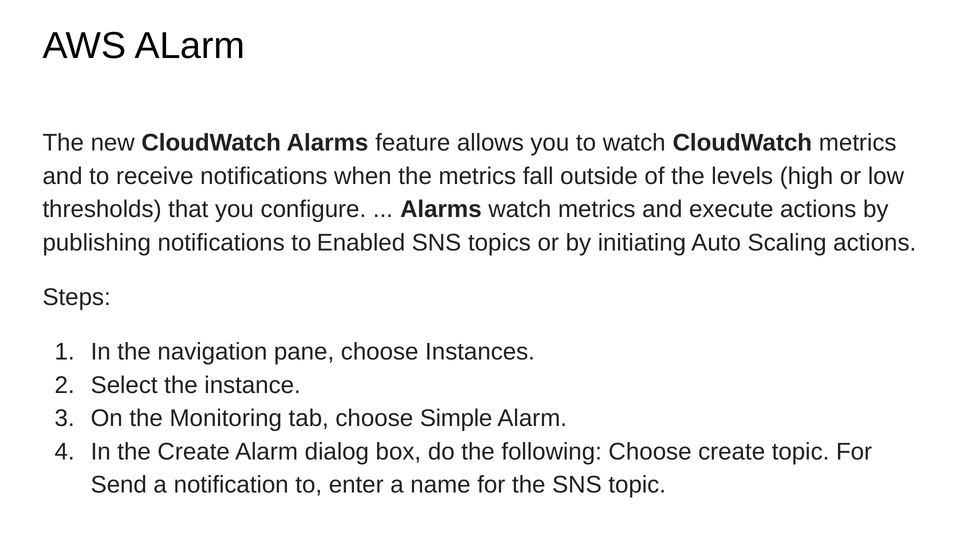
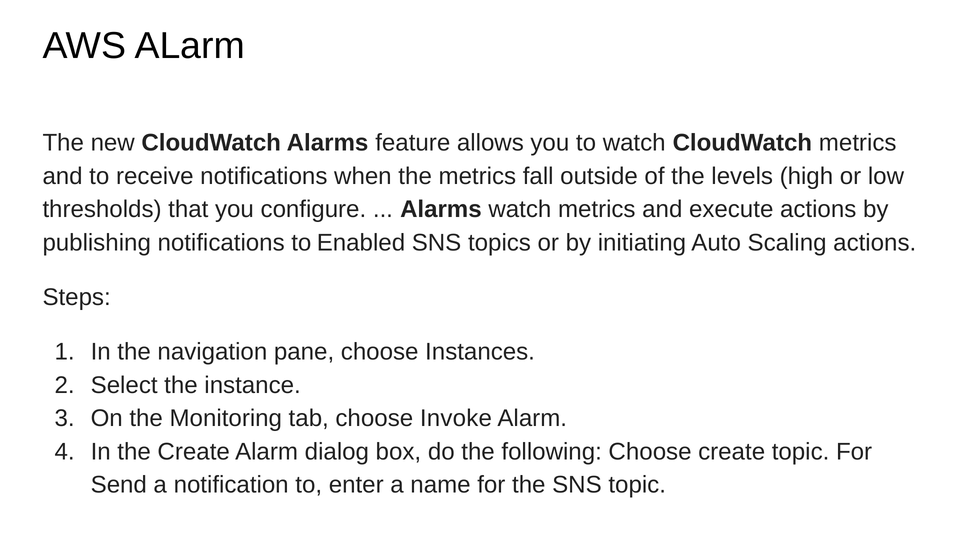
Simple: Simple -> Invoke
